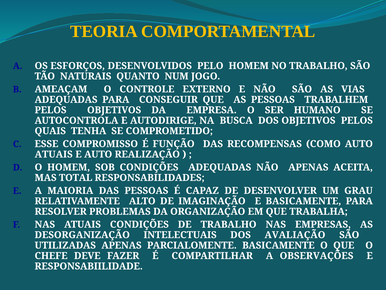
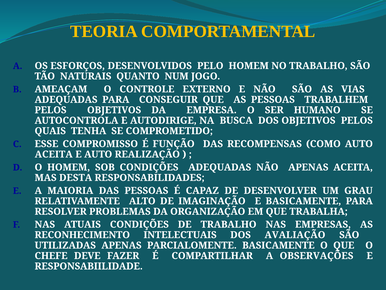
ATUAIS at (54, 154): ATUAIS -> ACEITA
TOTAL: TOTAL -> DESTA
DESORGANIZAÇÃO: DESORGANIZAÇÃO -> RECONHECIMENTO
